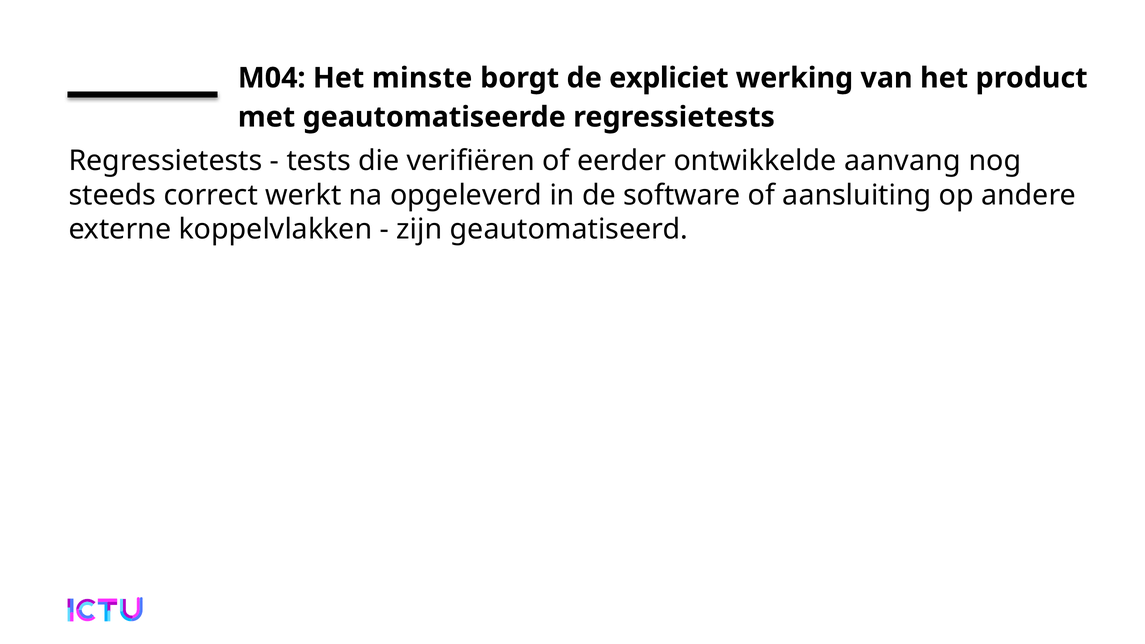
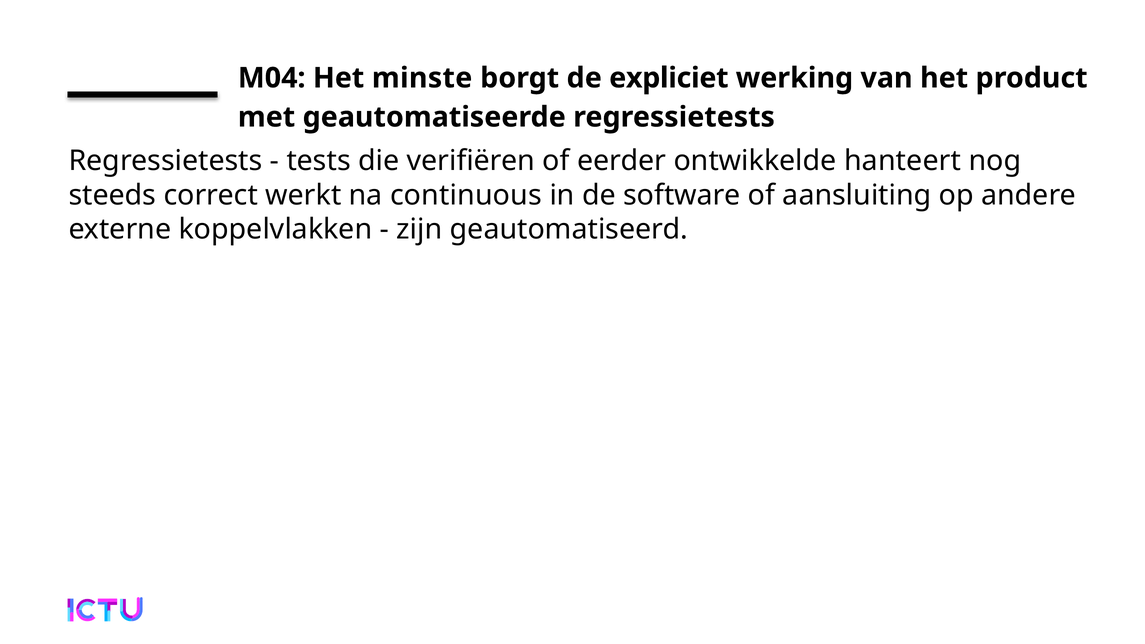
aanvang: aanvang -> hanteert
opgeleverd: opgeleverd -> continuous
